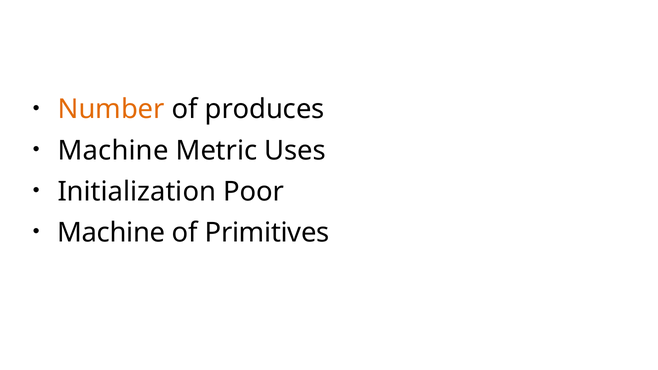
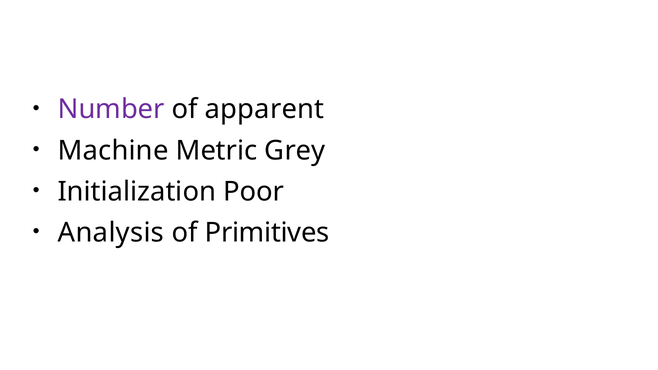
Number colour: orange -> purple
produces: produces -> apparent
Uses: Uses -> Grey
Machine at (111, 233): Machine -> Analysis
